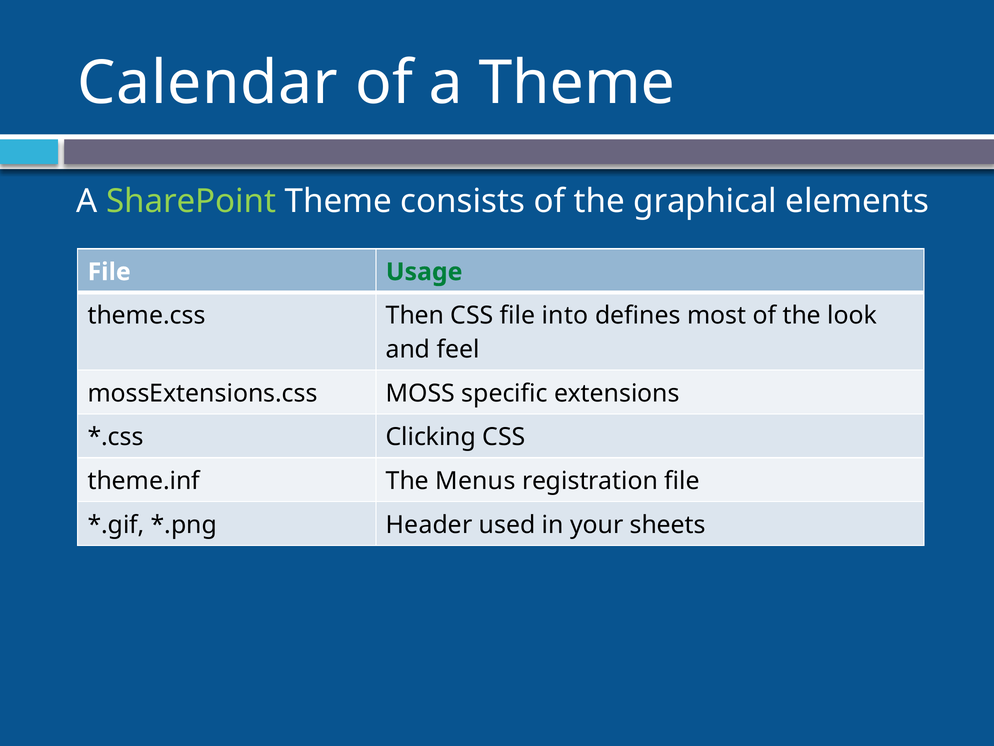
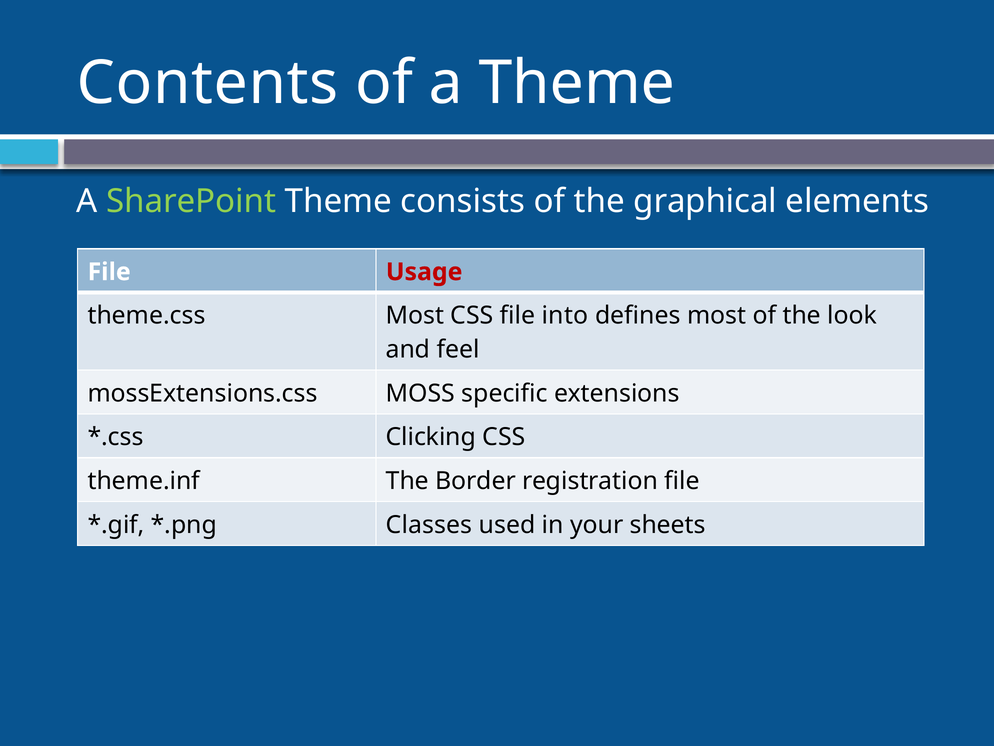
Calendar: Calendar -> Contents
Usage colour: green -> red
theme.css Then: Then -> Most
Menus: Menus -> Border
Header: Header -> Classes
